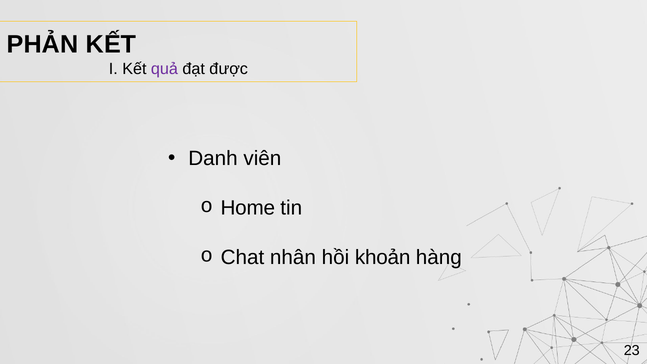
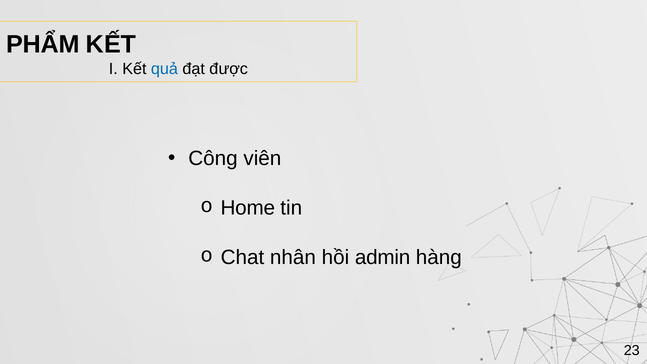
PHẢN: PHẢN -> PHẨM
quả colour: purple -> blue
Danh: Danh -> Công
khoản: khoản -> admin
